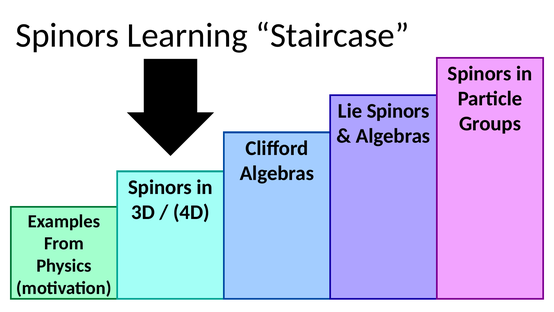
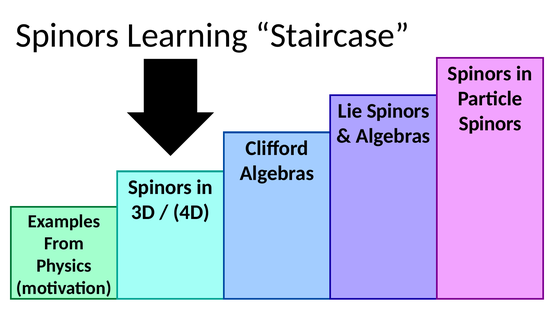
Groups at (490, 123): Groups -> Spinors
